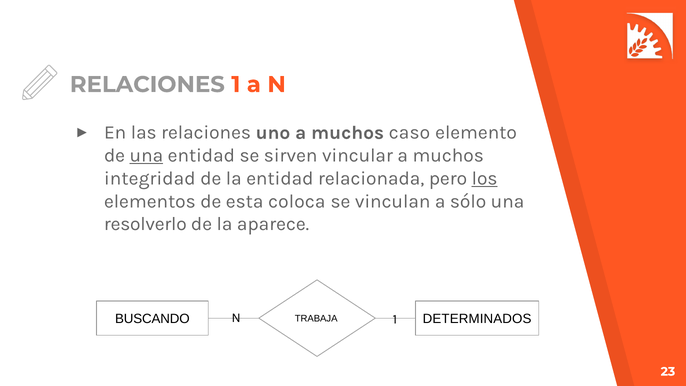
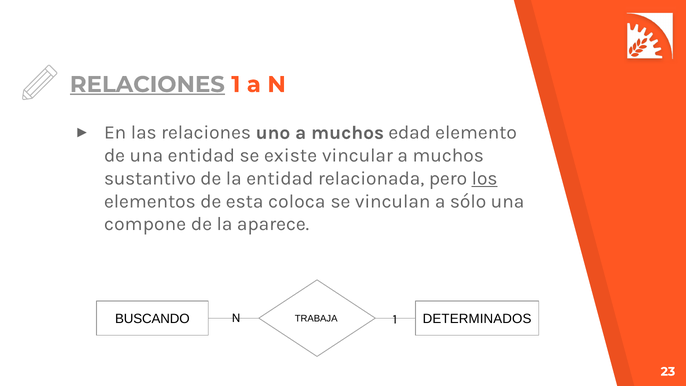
RELACIONES at (147, 84) underline: none -> present
caso: caso -> edad
una at (146, 155) underline: present -> none
sirven: sirven -> existe
integridad: integridad -> sustantivo
resolverlo: resolverlo -> compone
